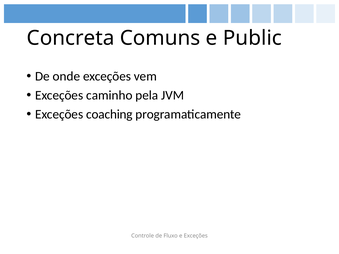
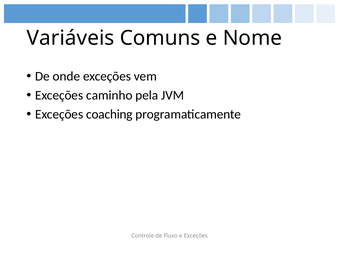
Concreta: Concreta -> Variáveis
Public: Public -> Nome
